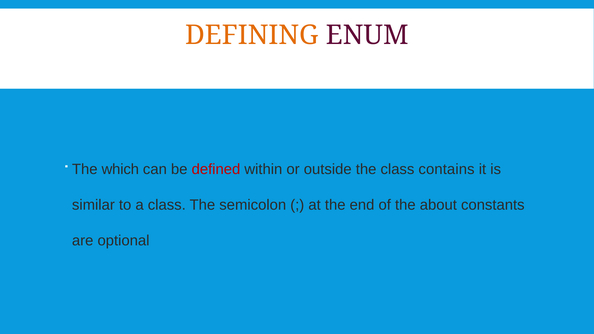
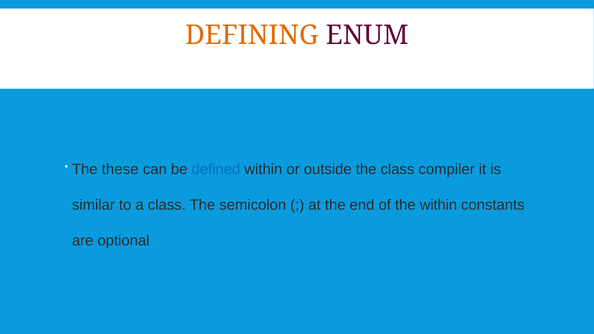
which: which -> these
defined colour: red -> blue
contains: contains -> compiler
the about: about -> within
